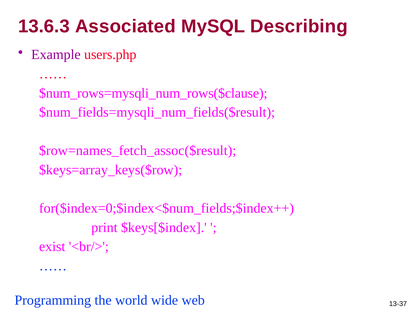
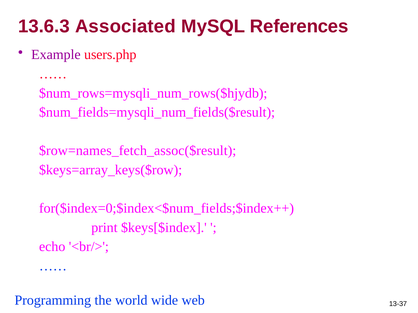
Describing: Describing -> References
$num_rows=mysqli_num_rows($clause: $num_rows=mysqli_num_rows($clause -> $num_rows=mysqli_num_rows($hjydb
exist: exist -> echo
